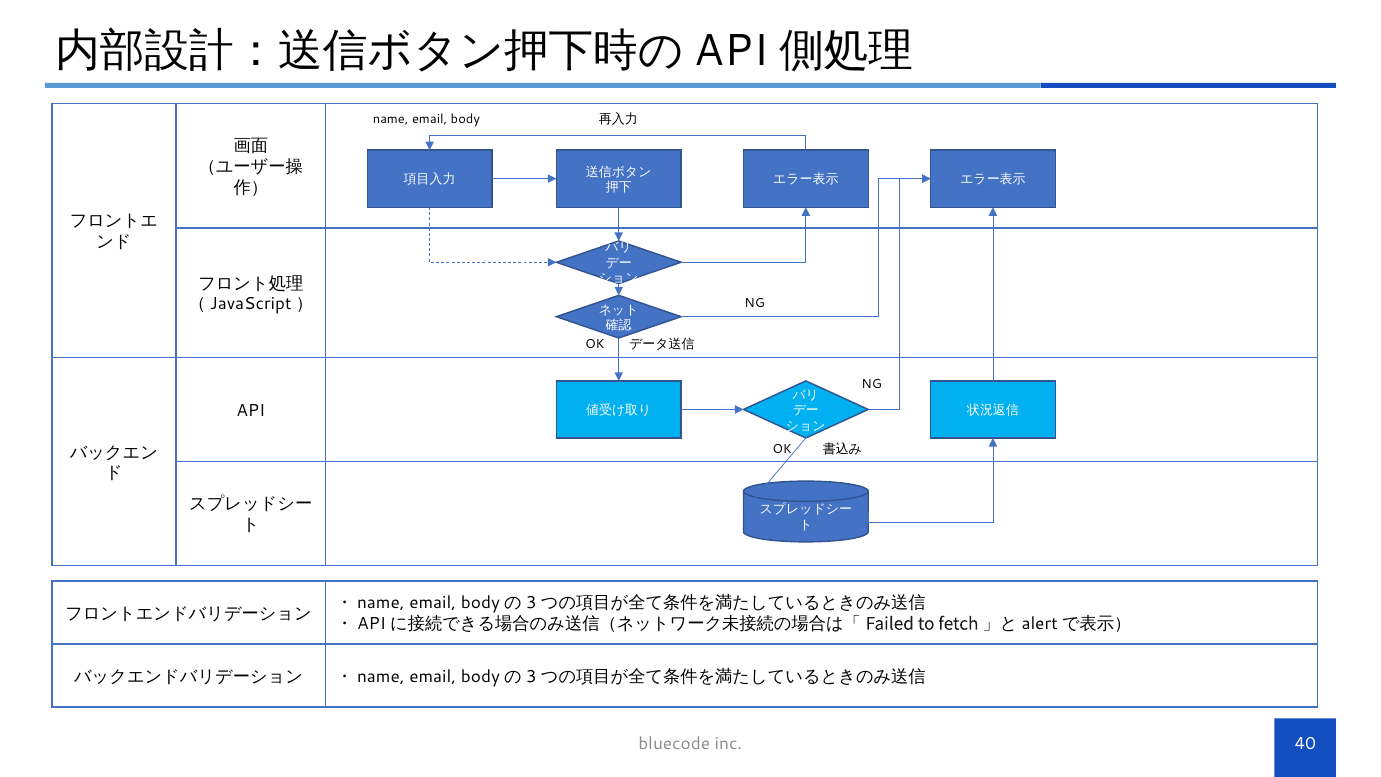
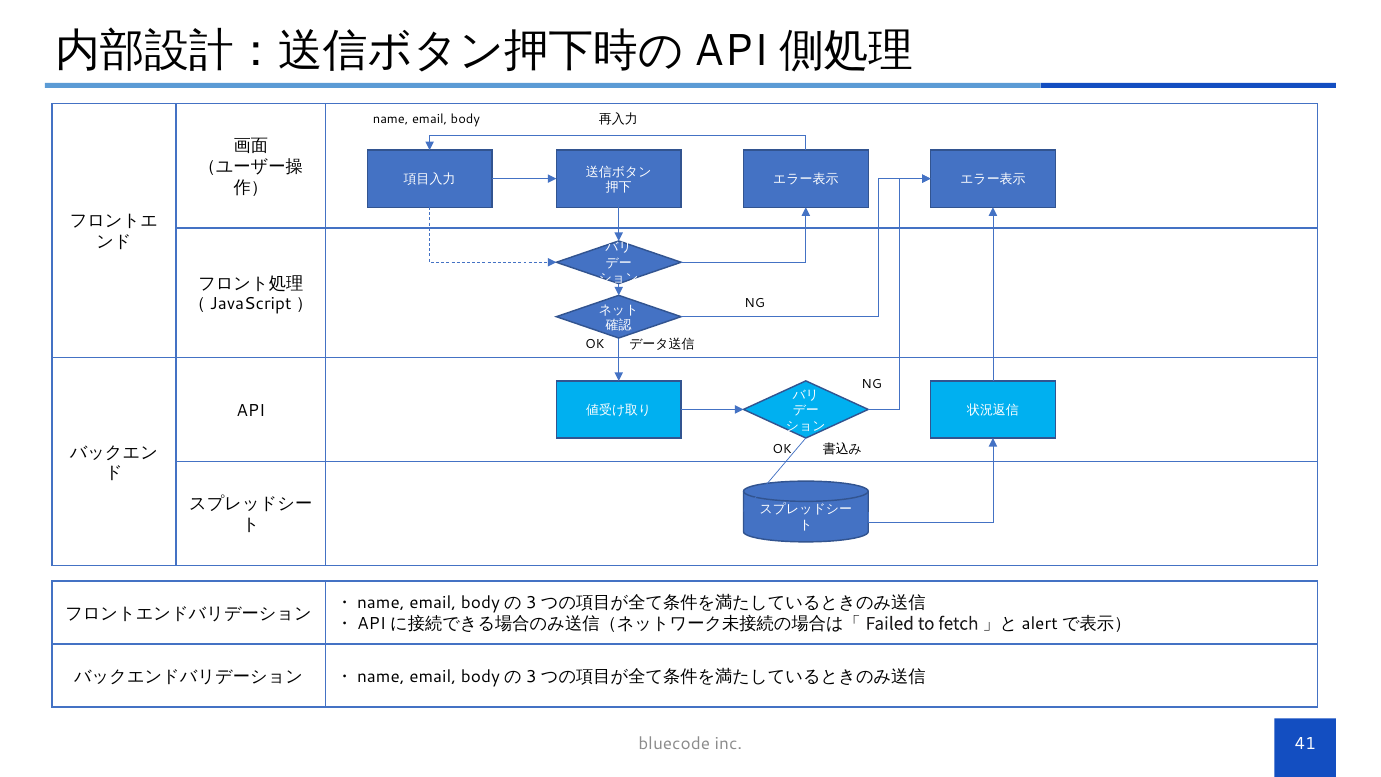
40: 40 -> 41
